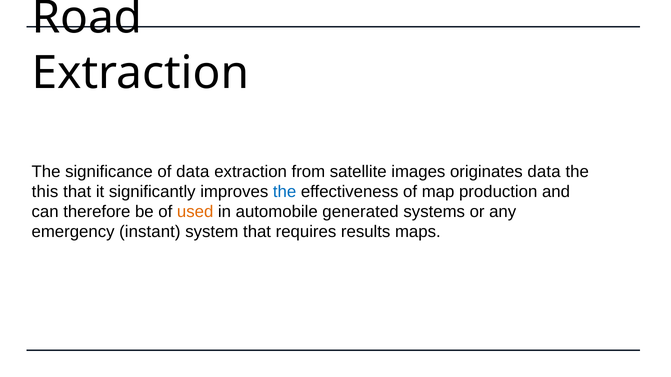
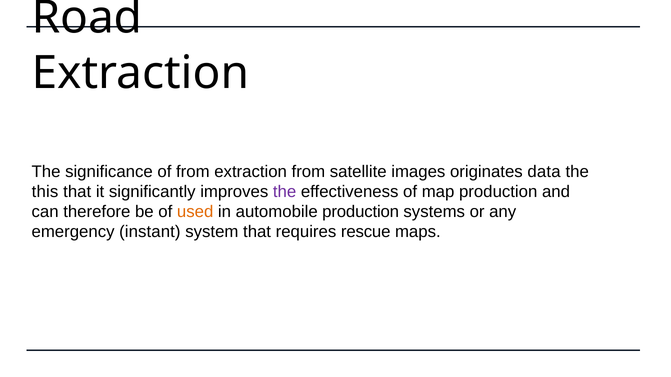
of data: data -> from
the at (285, 192) colour: blue -> purple
automobile generated: generated -> production
results: results -> rescue
